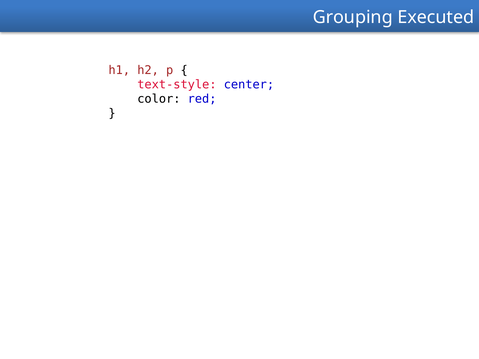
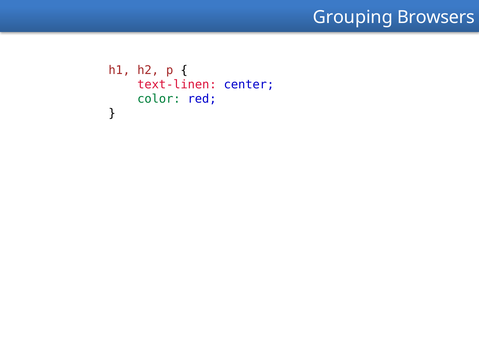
Executed: Executed -> Browsers
text-style: text-style -> text-linen
color colour: black -> green
